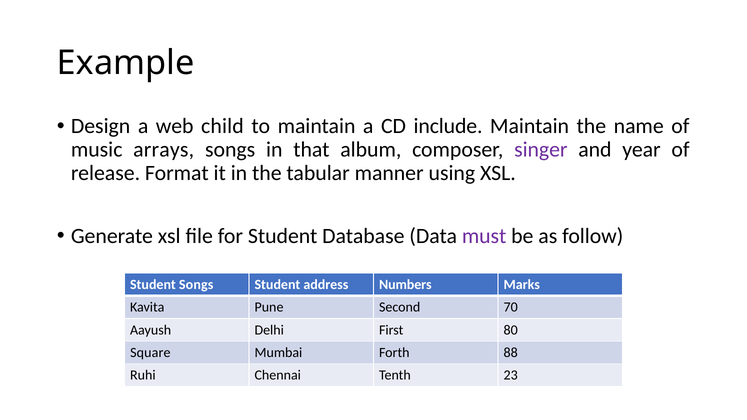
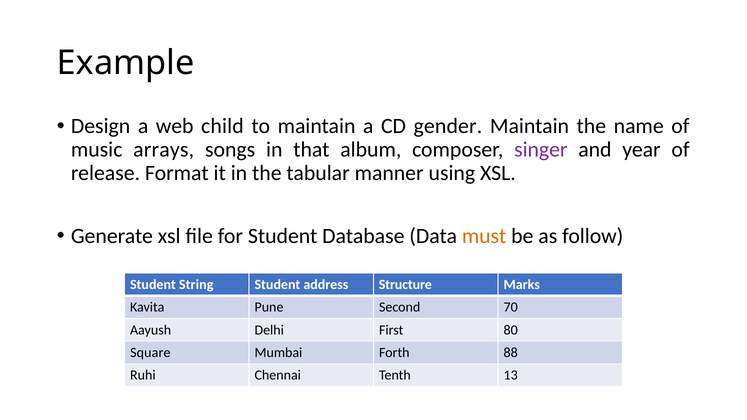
include: include -> gender
must colour: purple -> orange
Student Songs: Songs -> String
Numbers: Numbers -> Structure
23: 23 -> 13
